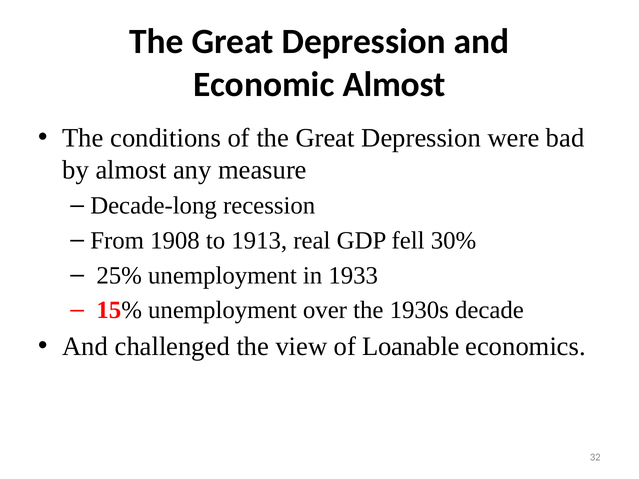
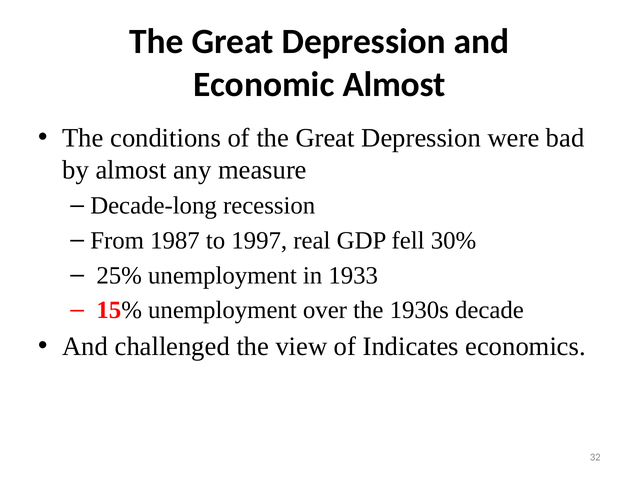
1908: 1908 -> 1987
1913: 1913 -> 1997
Loanable: Loanable -> Indicates
